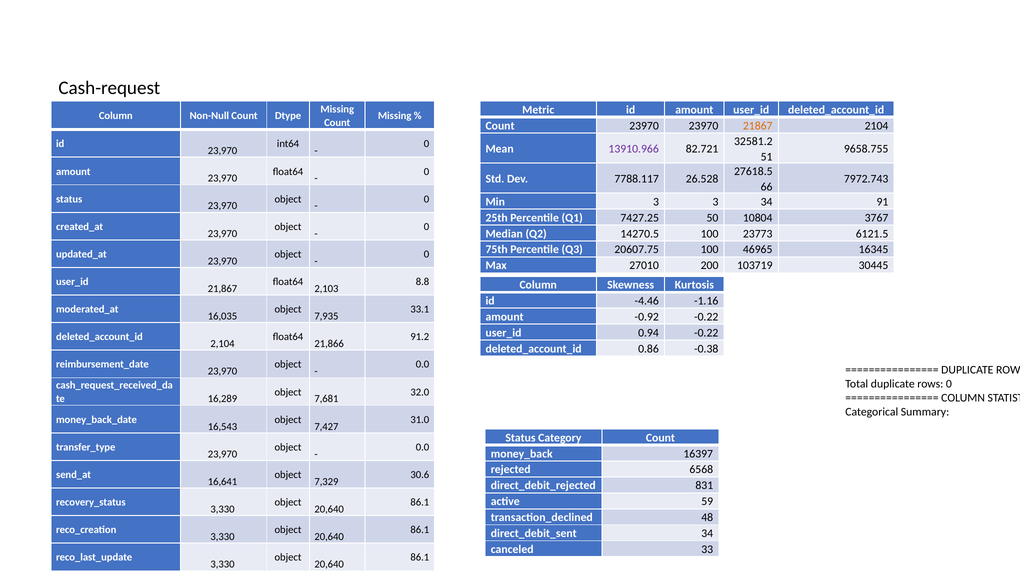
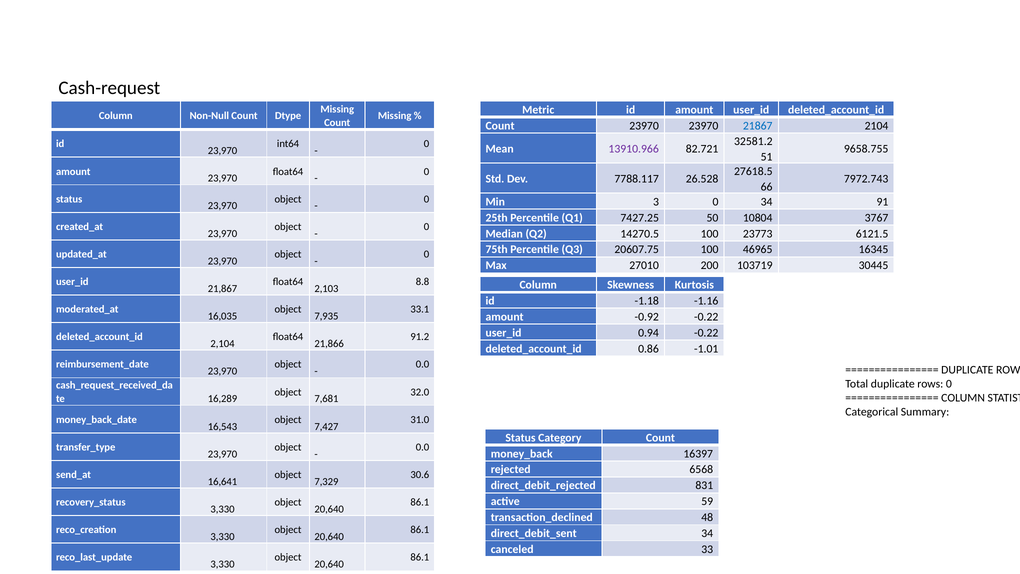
21867 colour: orange -> blue
3 3: 3 -> 0
-4.46: -4.46 -> -1.18
-0.38: -0.38 -> -1.01
